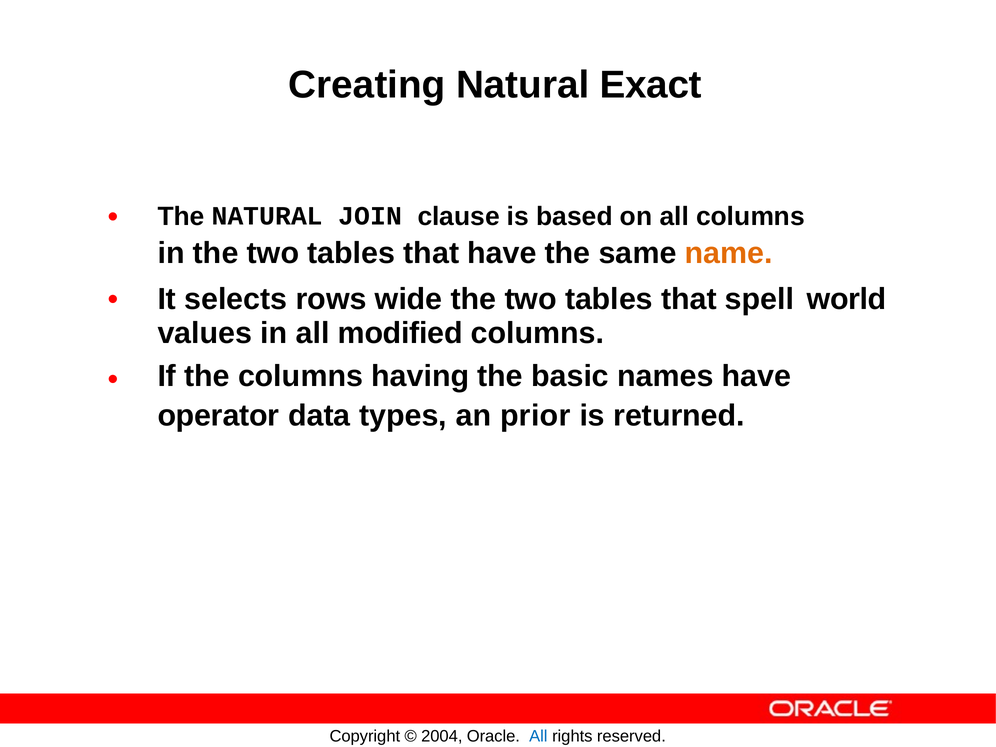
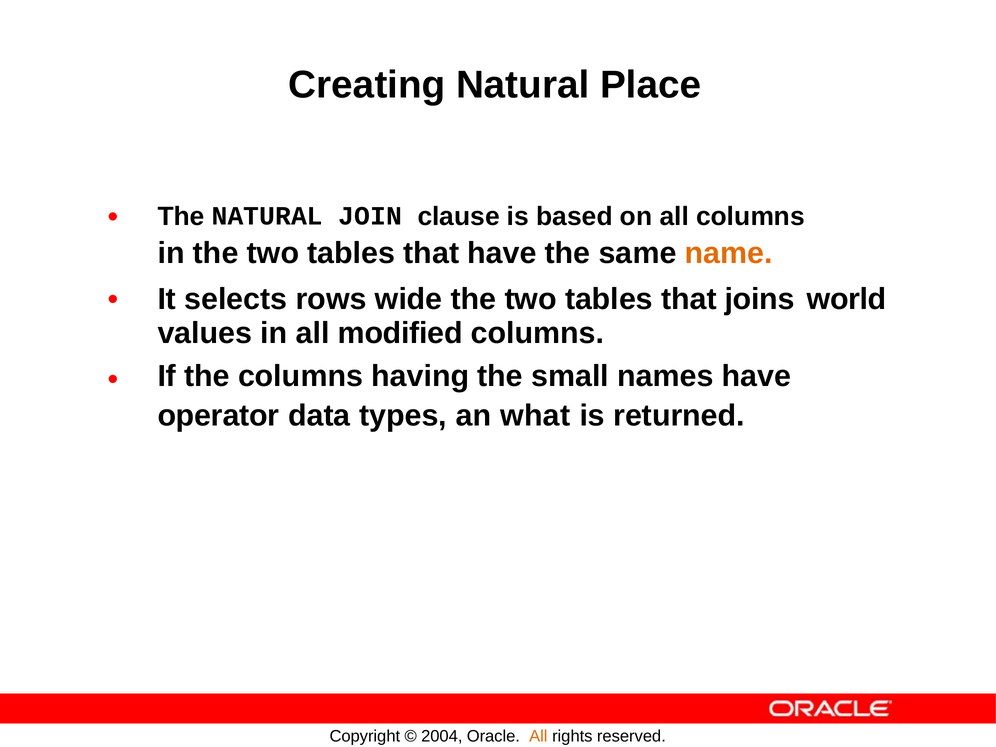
Exact: Exact -> Place
spell: spell -> joins
basic: basic -> small
prior: prior -> what
All at (538, 736) colour: blue -> orange
